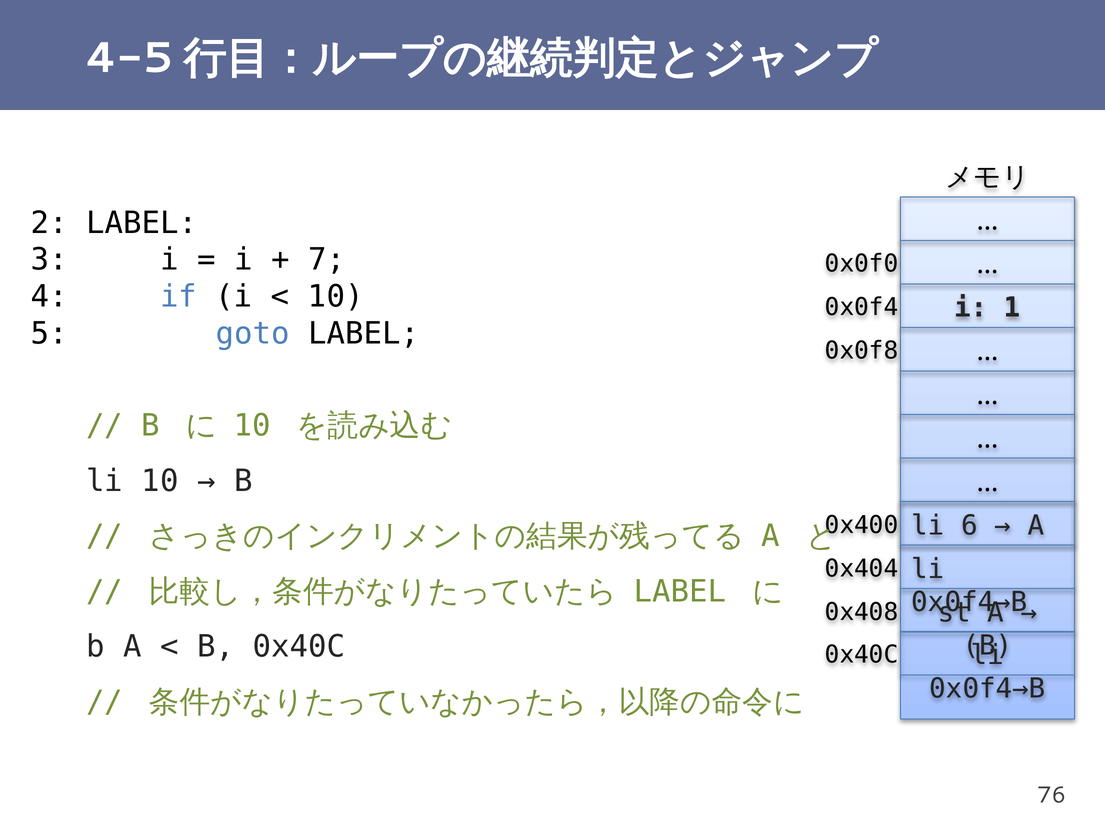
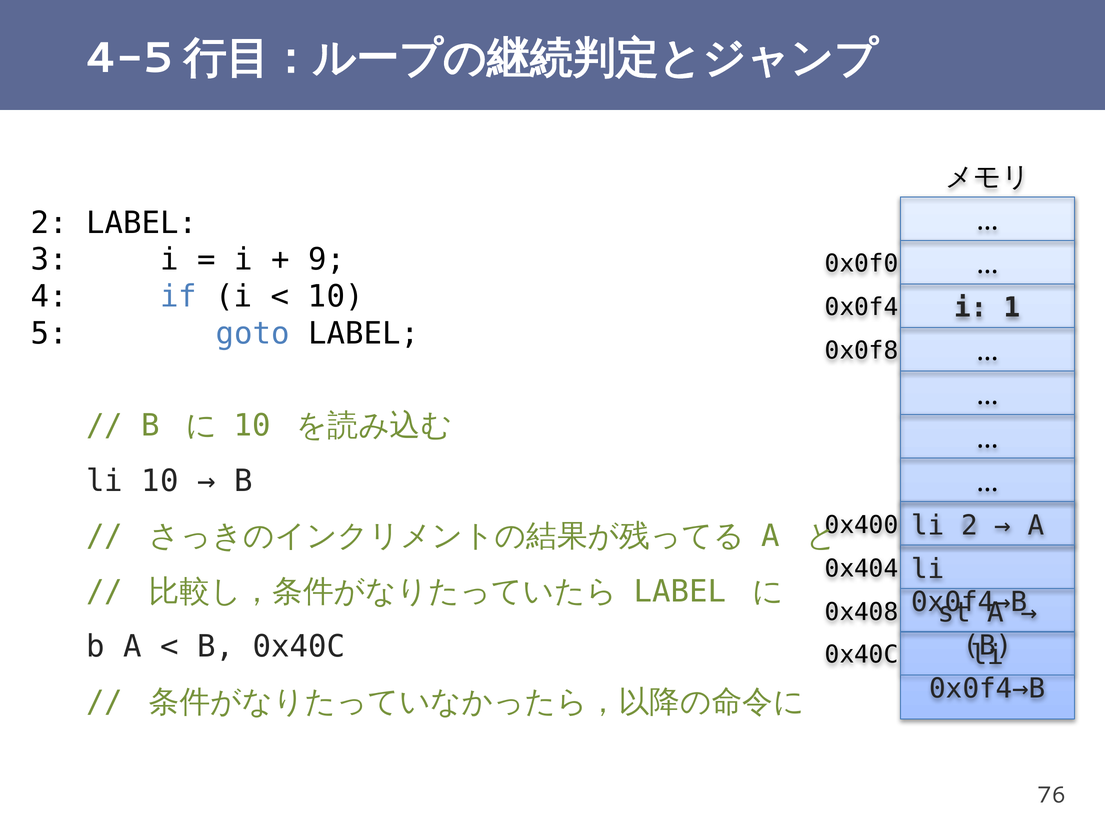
7: 7 -> 9
li 6: 6 -> 2
